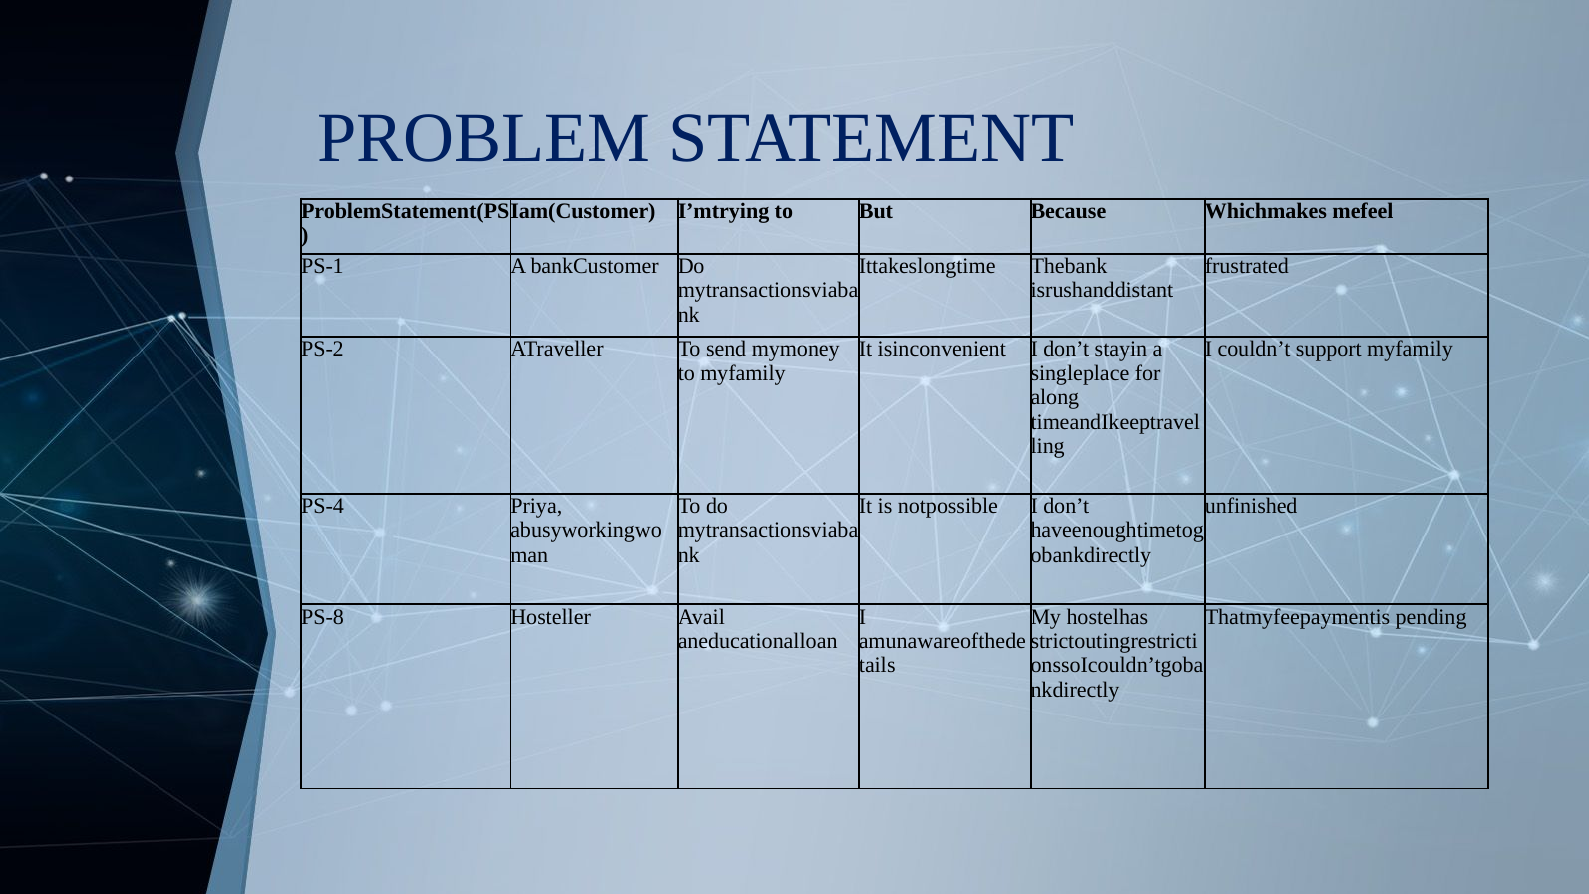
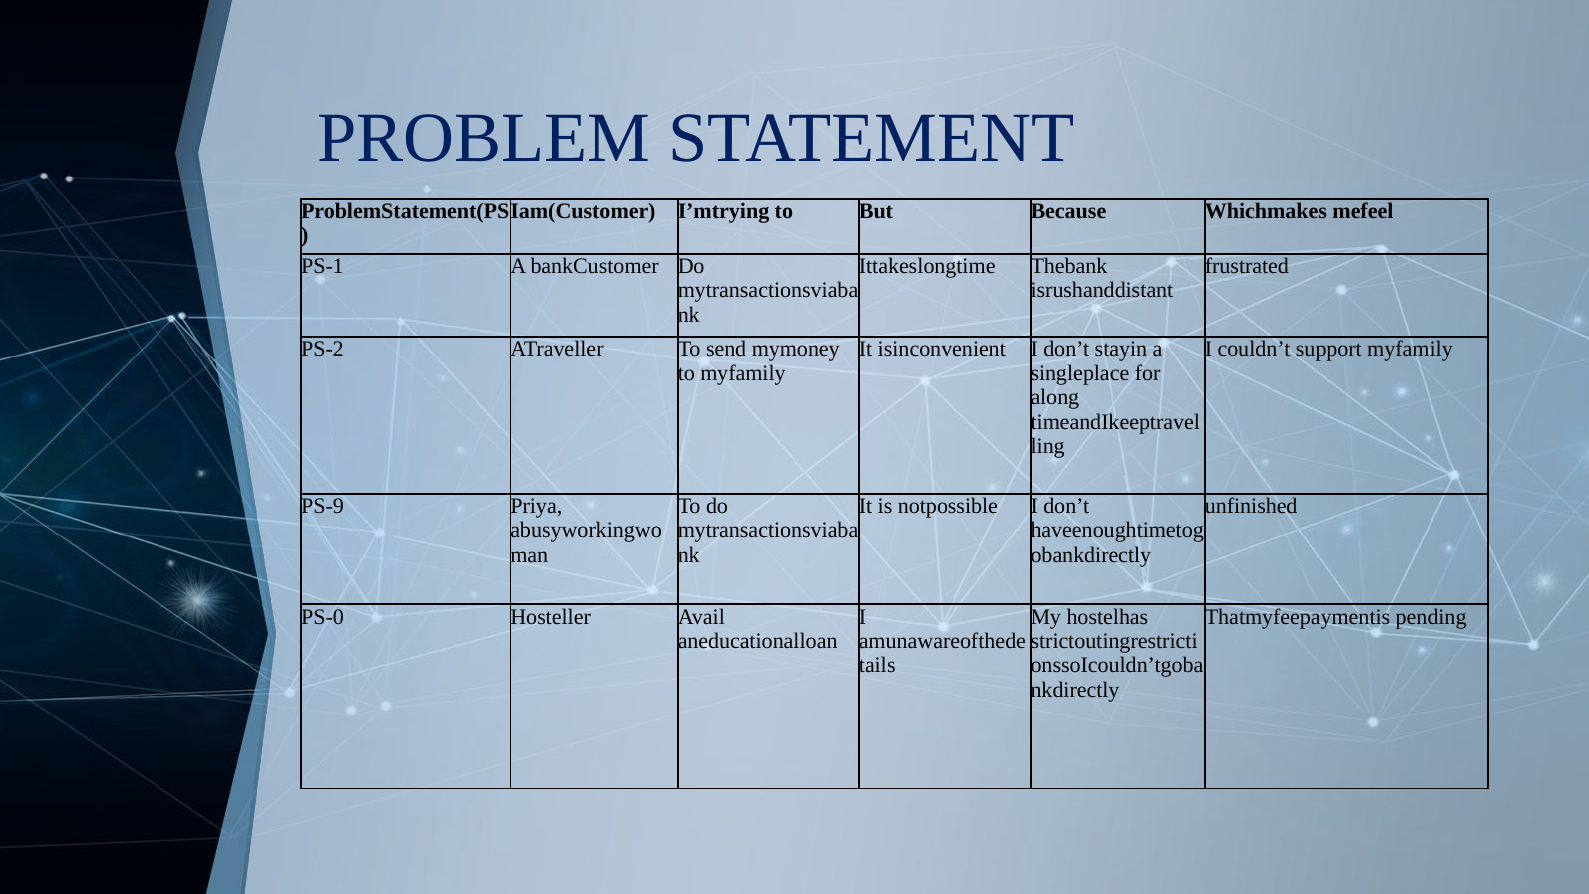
PS-4: PS-4 -> PS-9
PS-8: PS-8 -> PS-0
